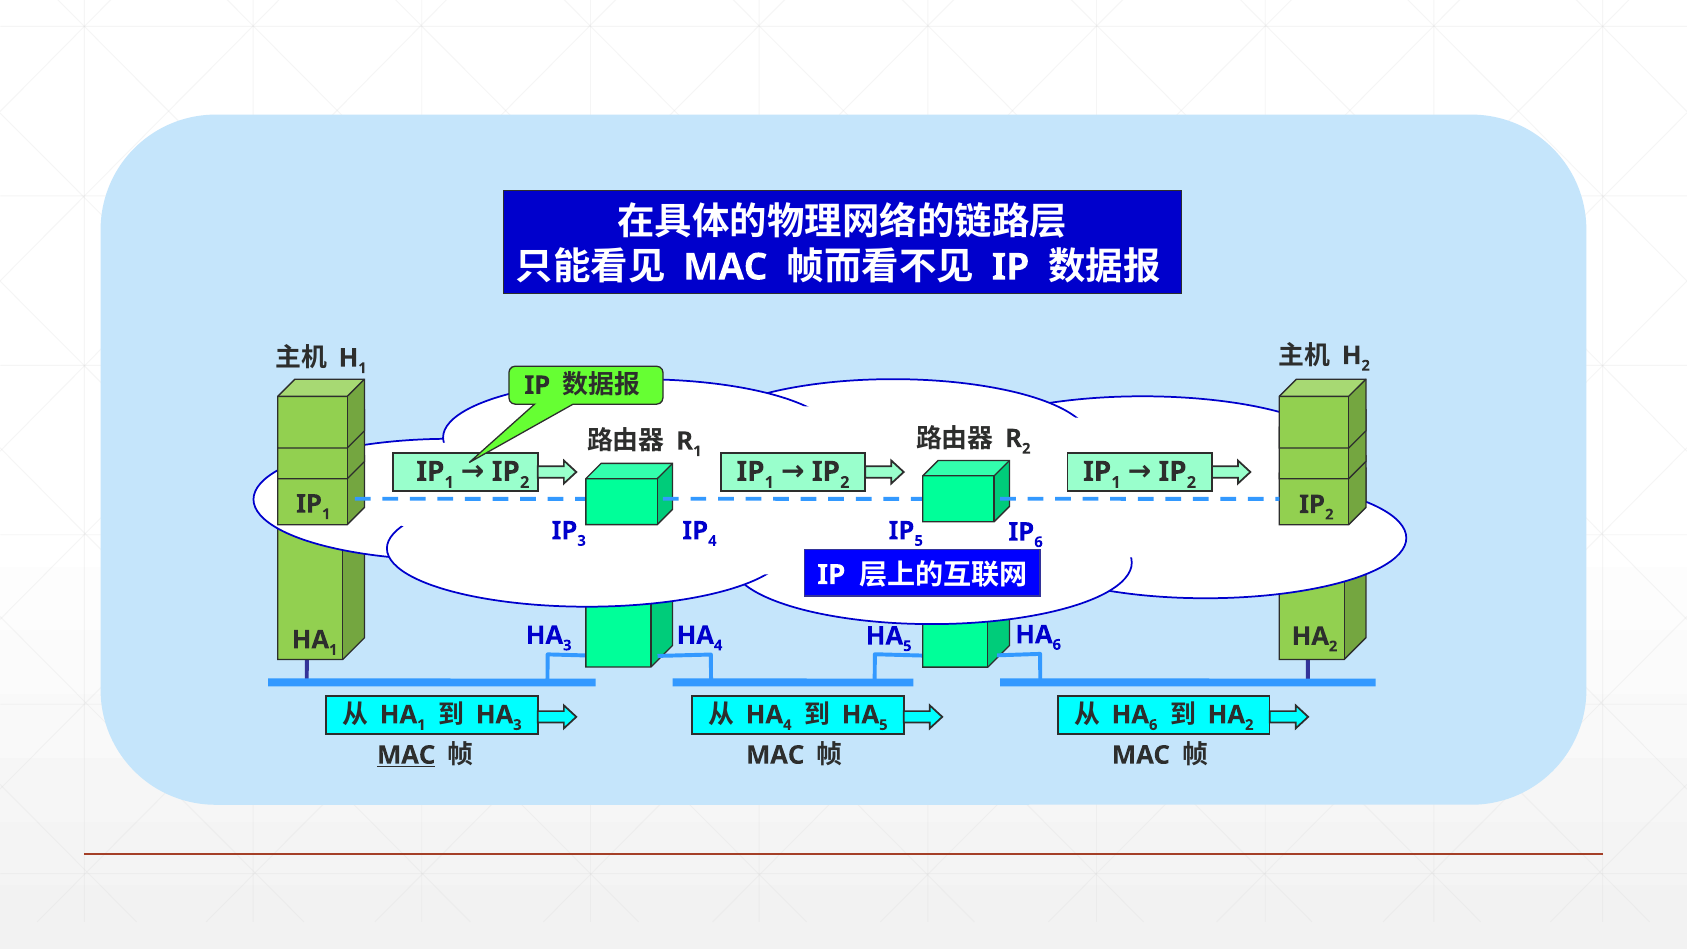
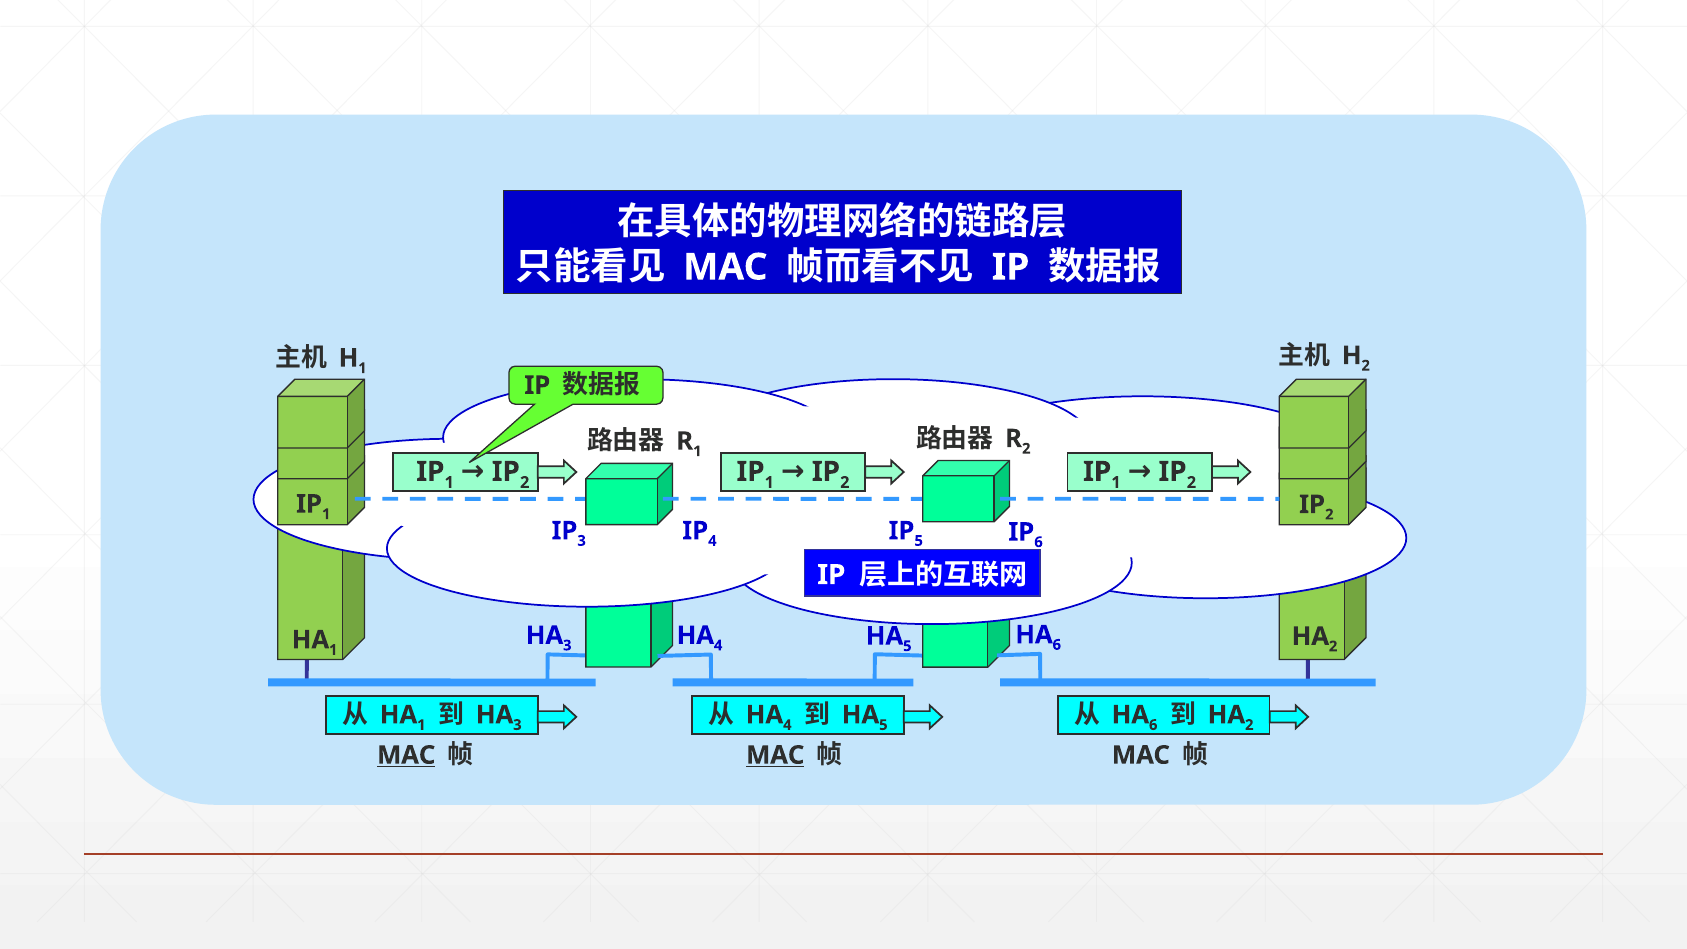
MAC at (775, 755) underline: none -> present
